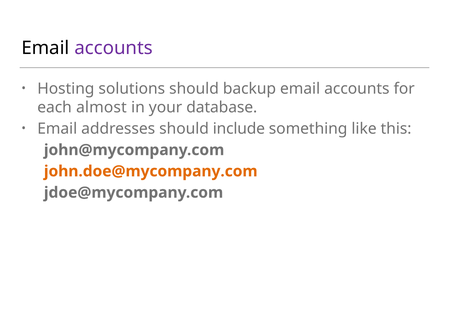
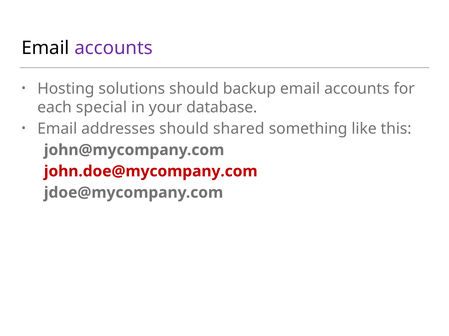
almost: almost -> special
include: include -> shared
john.doe@mycompany.com colour: orange -> red
